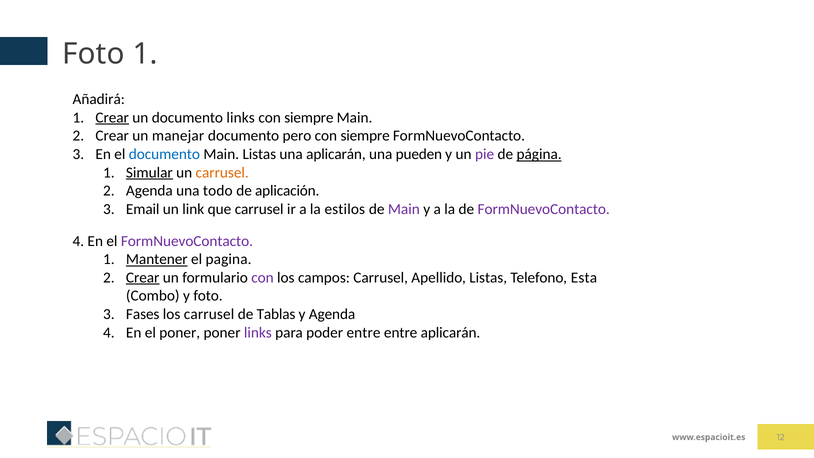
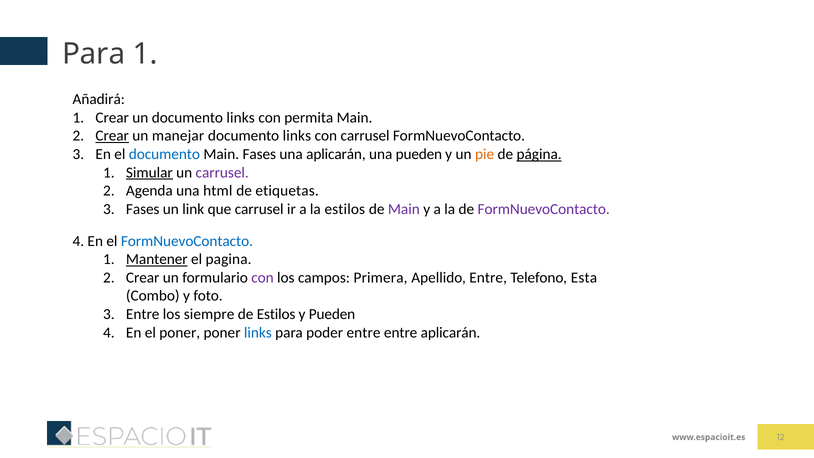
Foto at (93, 54): Foto -> Para
Crear at (112, 118) underline: present -> none
siempre at (309, 118): siempre -> permita
Crear at (112, 136) underline: none -> present
pero at (297, 136): pero -> links
siempre at (365, 136): siempre -> carrusel
Main Listas: Listas -> Fases
pie colour: purple -> orange
carrusel at (222, 173) colour: orange -> purple
todo: todo -> html
aplicación: aplicación -> etiquetas
Email at (143, 209): Email -> Fases
FormNuevoContacto at (187, 241) colour: purple -> blue
Crear at (143, 278) underline: present -> none
campos Carrusel: Carrusel -> Primera
Apellido Listas: Listas -> Entre
Fases at (143, 314): Fases -> Entre
los carrusel: carrusel -> siempre
de Tablas: Tablas -> Estilos
y Agenda: Agenda -> Pueden
links at (258, 332) colour: purple -> blue
